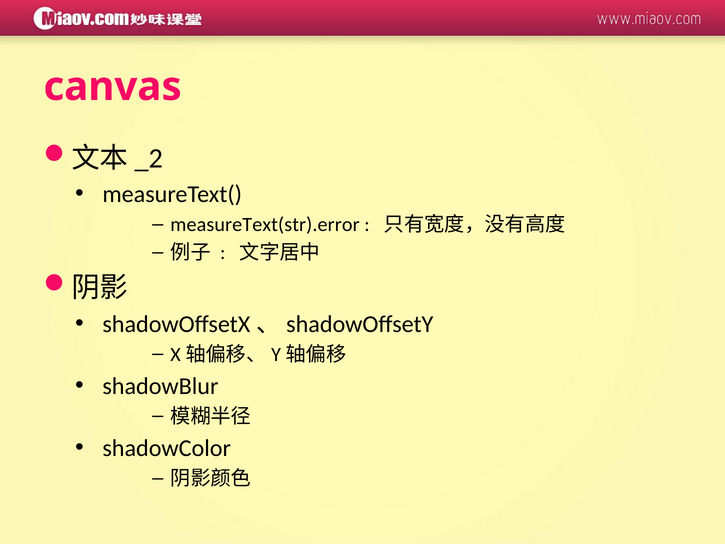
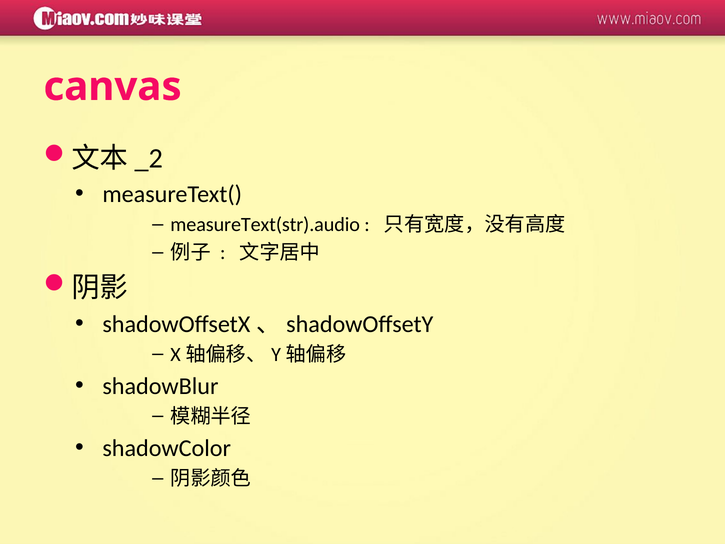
measureText(str).error: measureText(str).error -> measureText(str).audio
